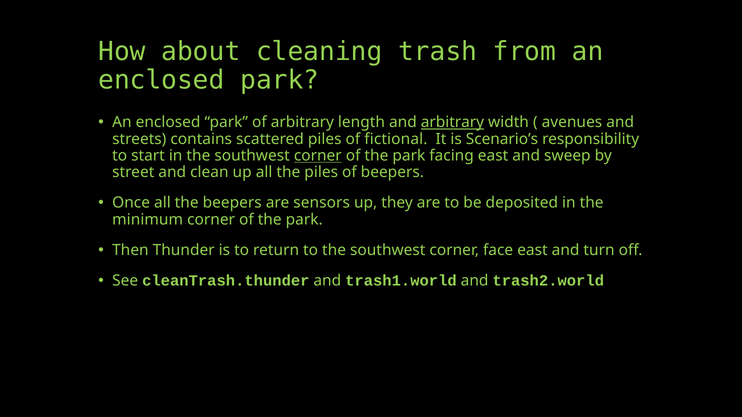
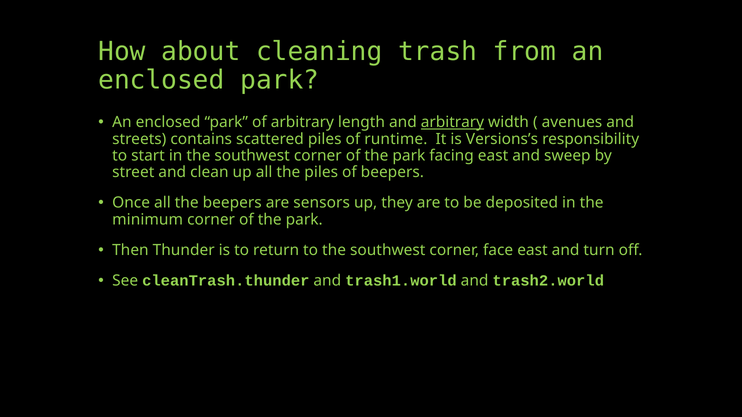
fictional: fictional -> runtime
Scenario’s: Scenario’s -> Versions’s
corner at (318, 156) underline: present -> none
